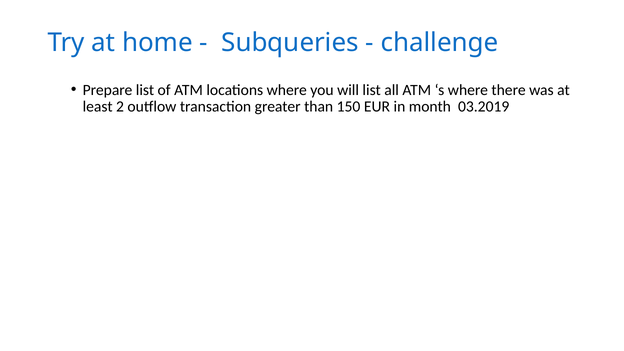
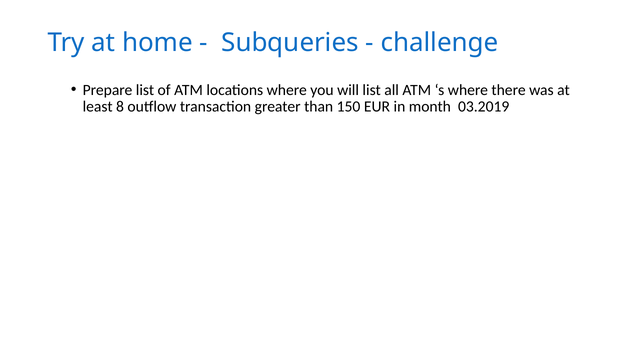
2: 2 -> 8
